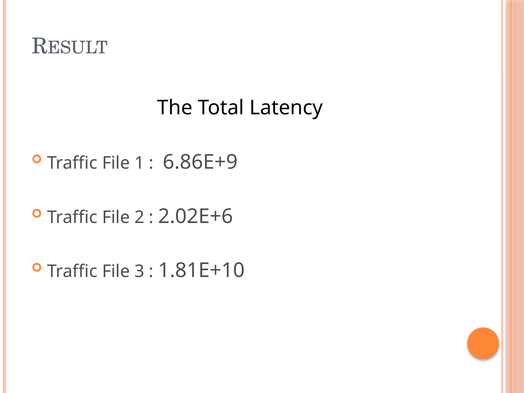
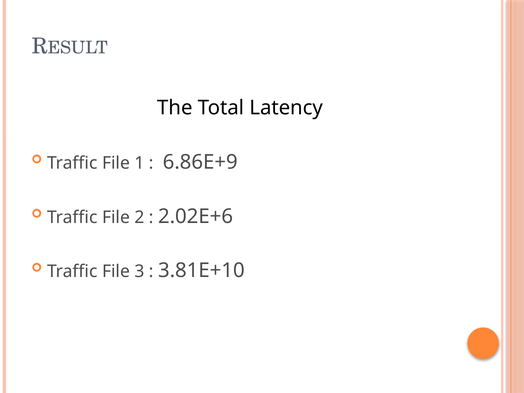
1.81E+10: 1.81E+10 -> 3.81E+10
